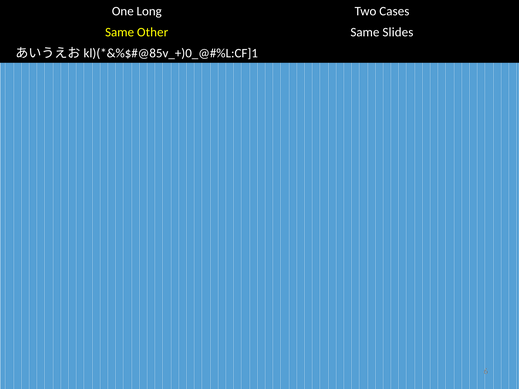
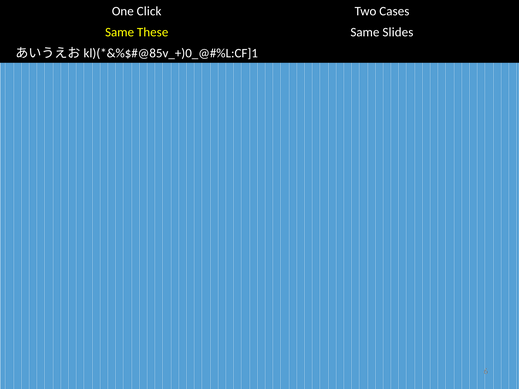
Long: Long -> Click
Other: Other -> These
